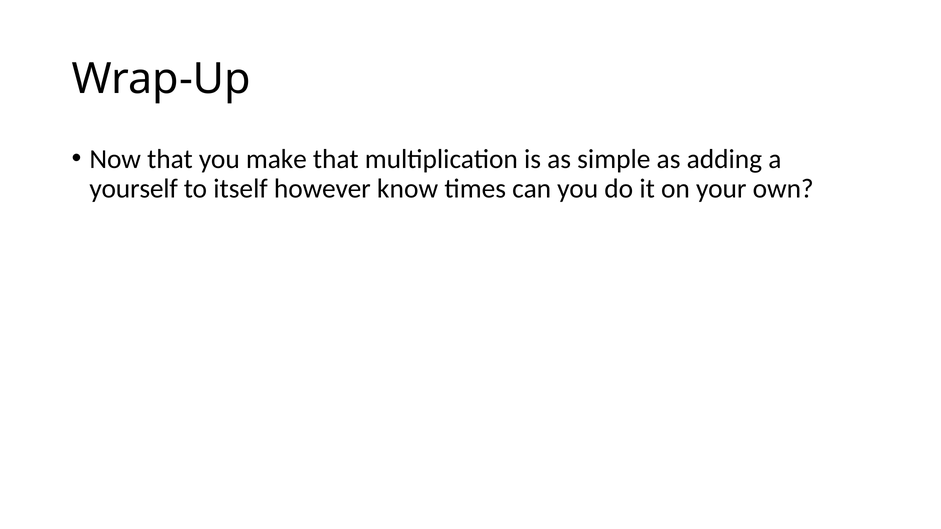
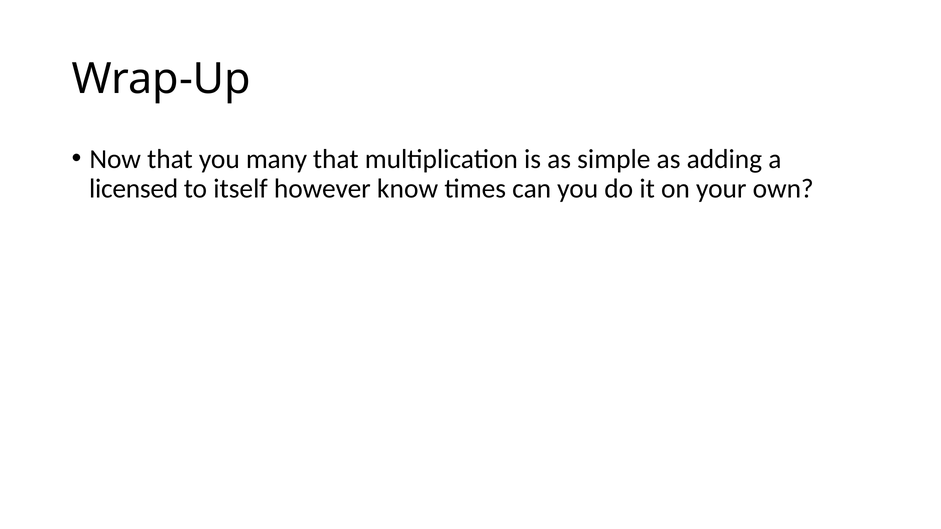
make: make -> many
yourself: yourself -> licensed
